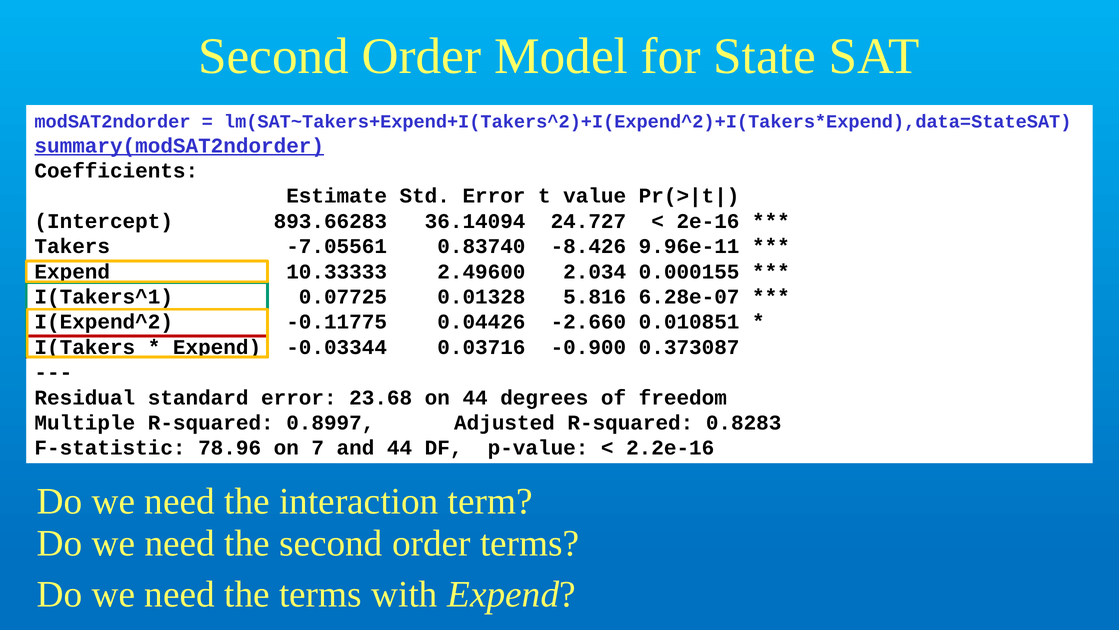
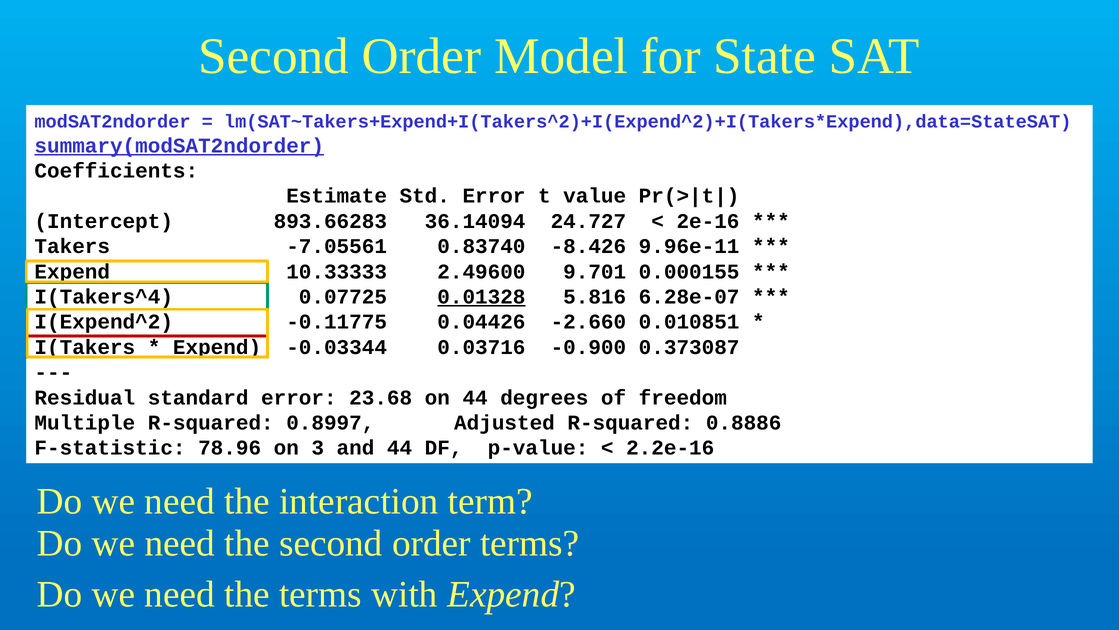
2.034: 2.034 -> 9.701
I(Takers^1: I(Takers^1 -> I(Takers^4
0.01328 underline: none -> present
0.8283: 0.8283 -> 0.8886
7: 7 -> 3
